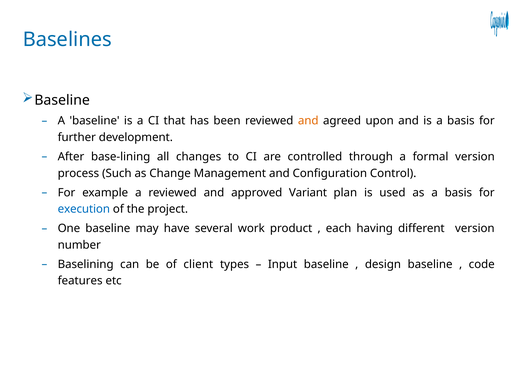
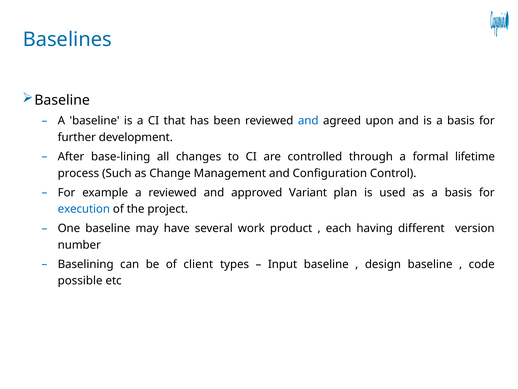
and at (308, 121) colour: orange -> blue
formal version: version -> lifetime
features: features -> possible
